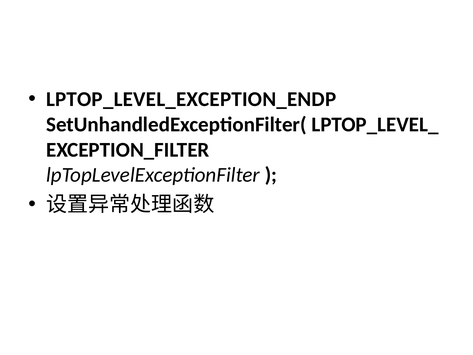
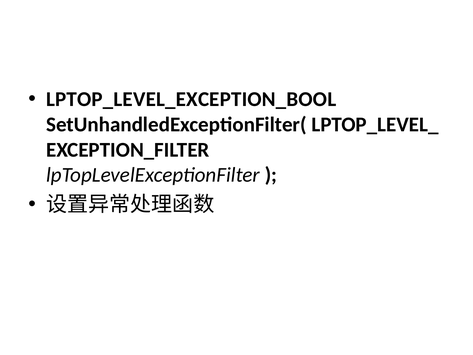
LPTOP_LEVEL_EXCEPTION_ENDP: LPTOP_LEVEL_EXCEPTION_ENDP -> LPTOP_LEVEL_EXCEPTION_BOOL
